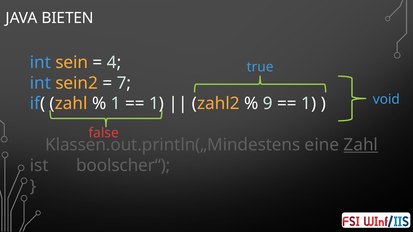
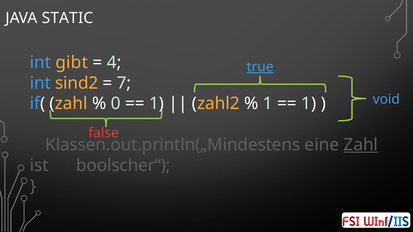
BIETEN: BIETEN -> STATIC
sein: sein -> gibt
true underline: none -> present
sein2: sein2 -> sind2
1 at (116, 104): 1 -> 0
9 at (268, 104): 9 -> 1
